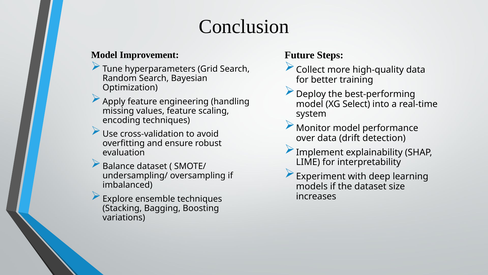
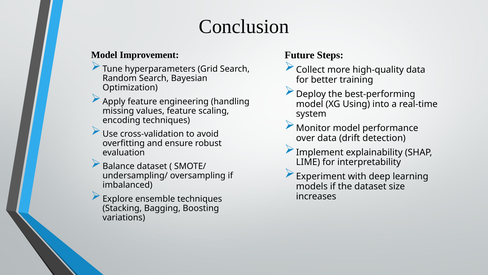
Select: Select -> Using
